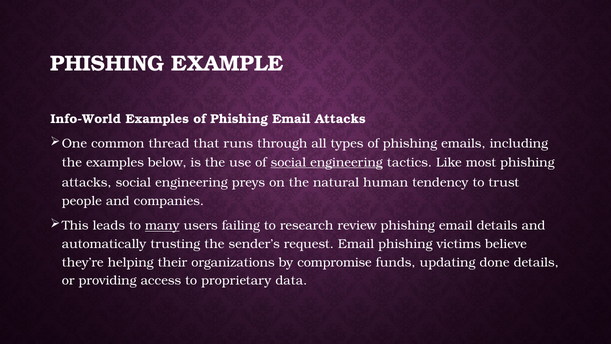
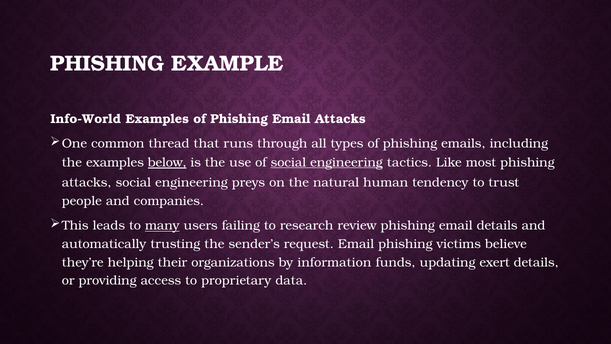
below underline: none -> present
compromise: compromise -> information
done: done -> exert
